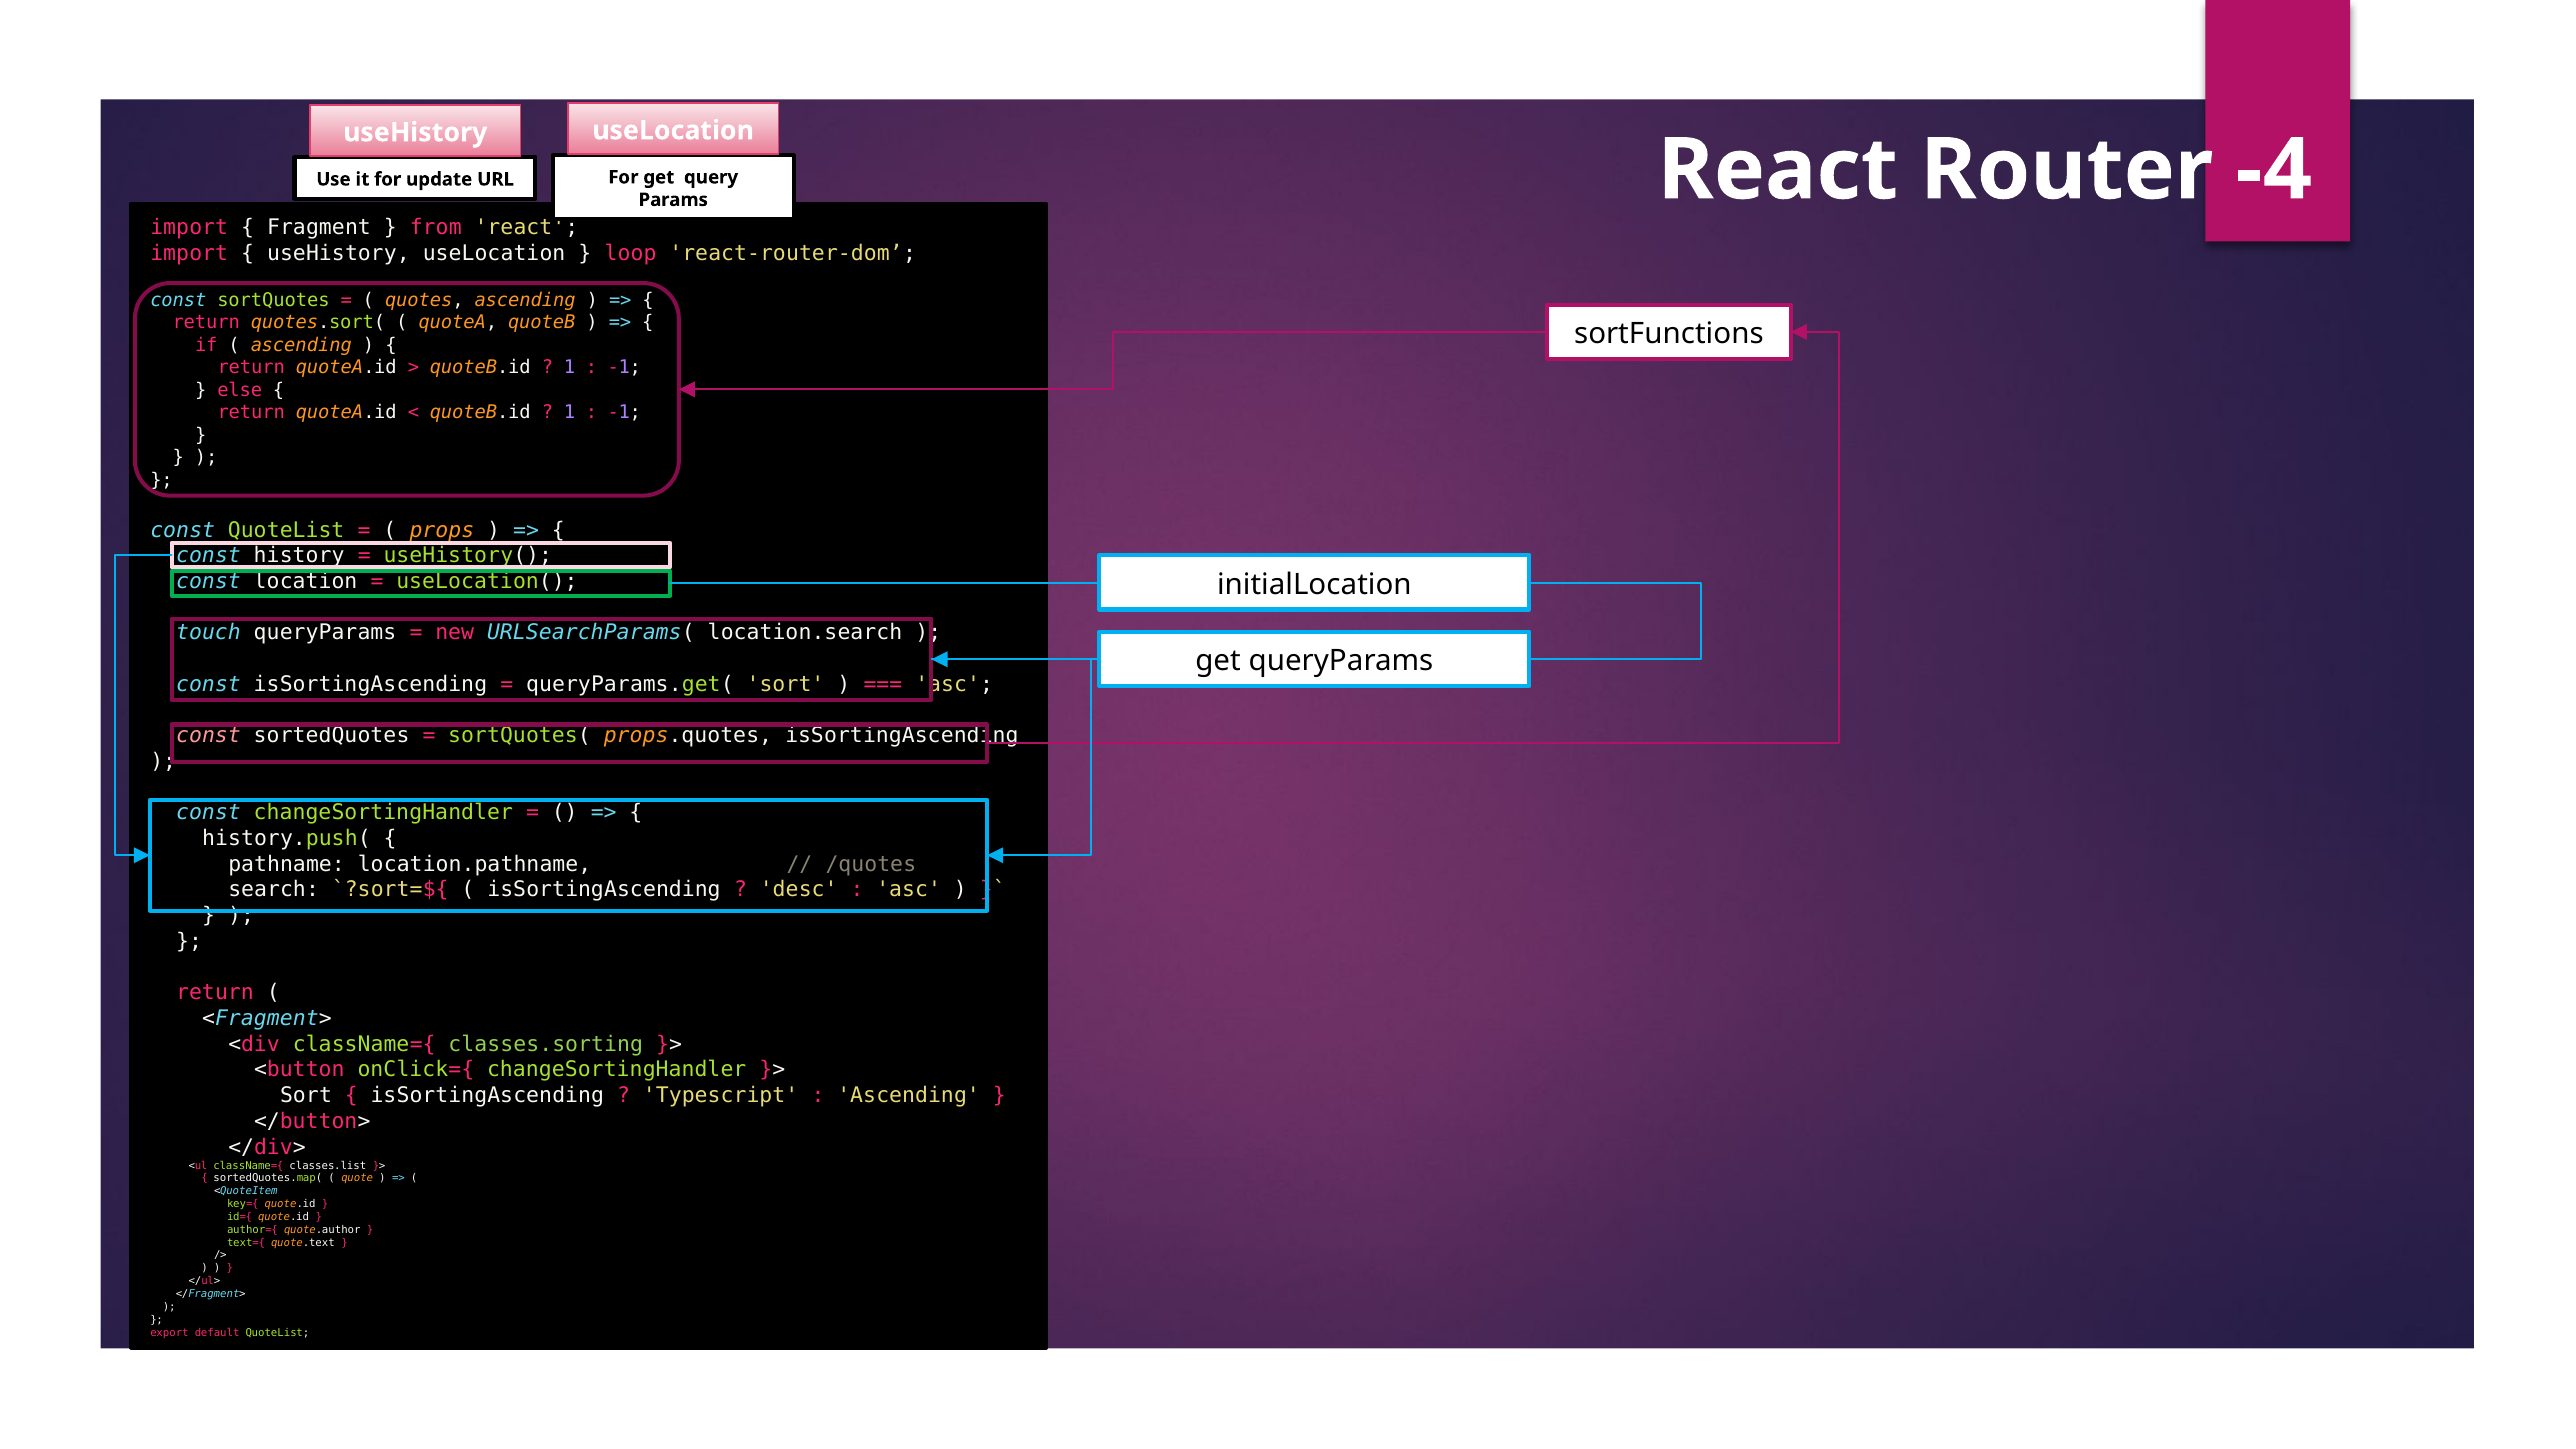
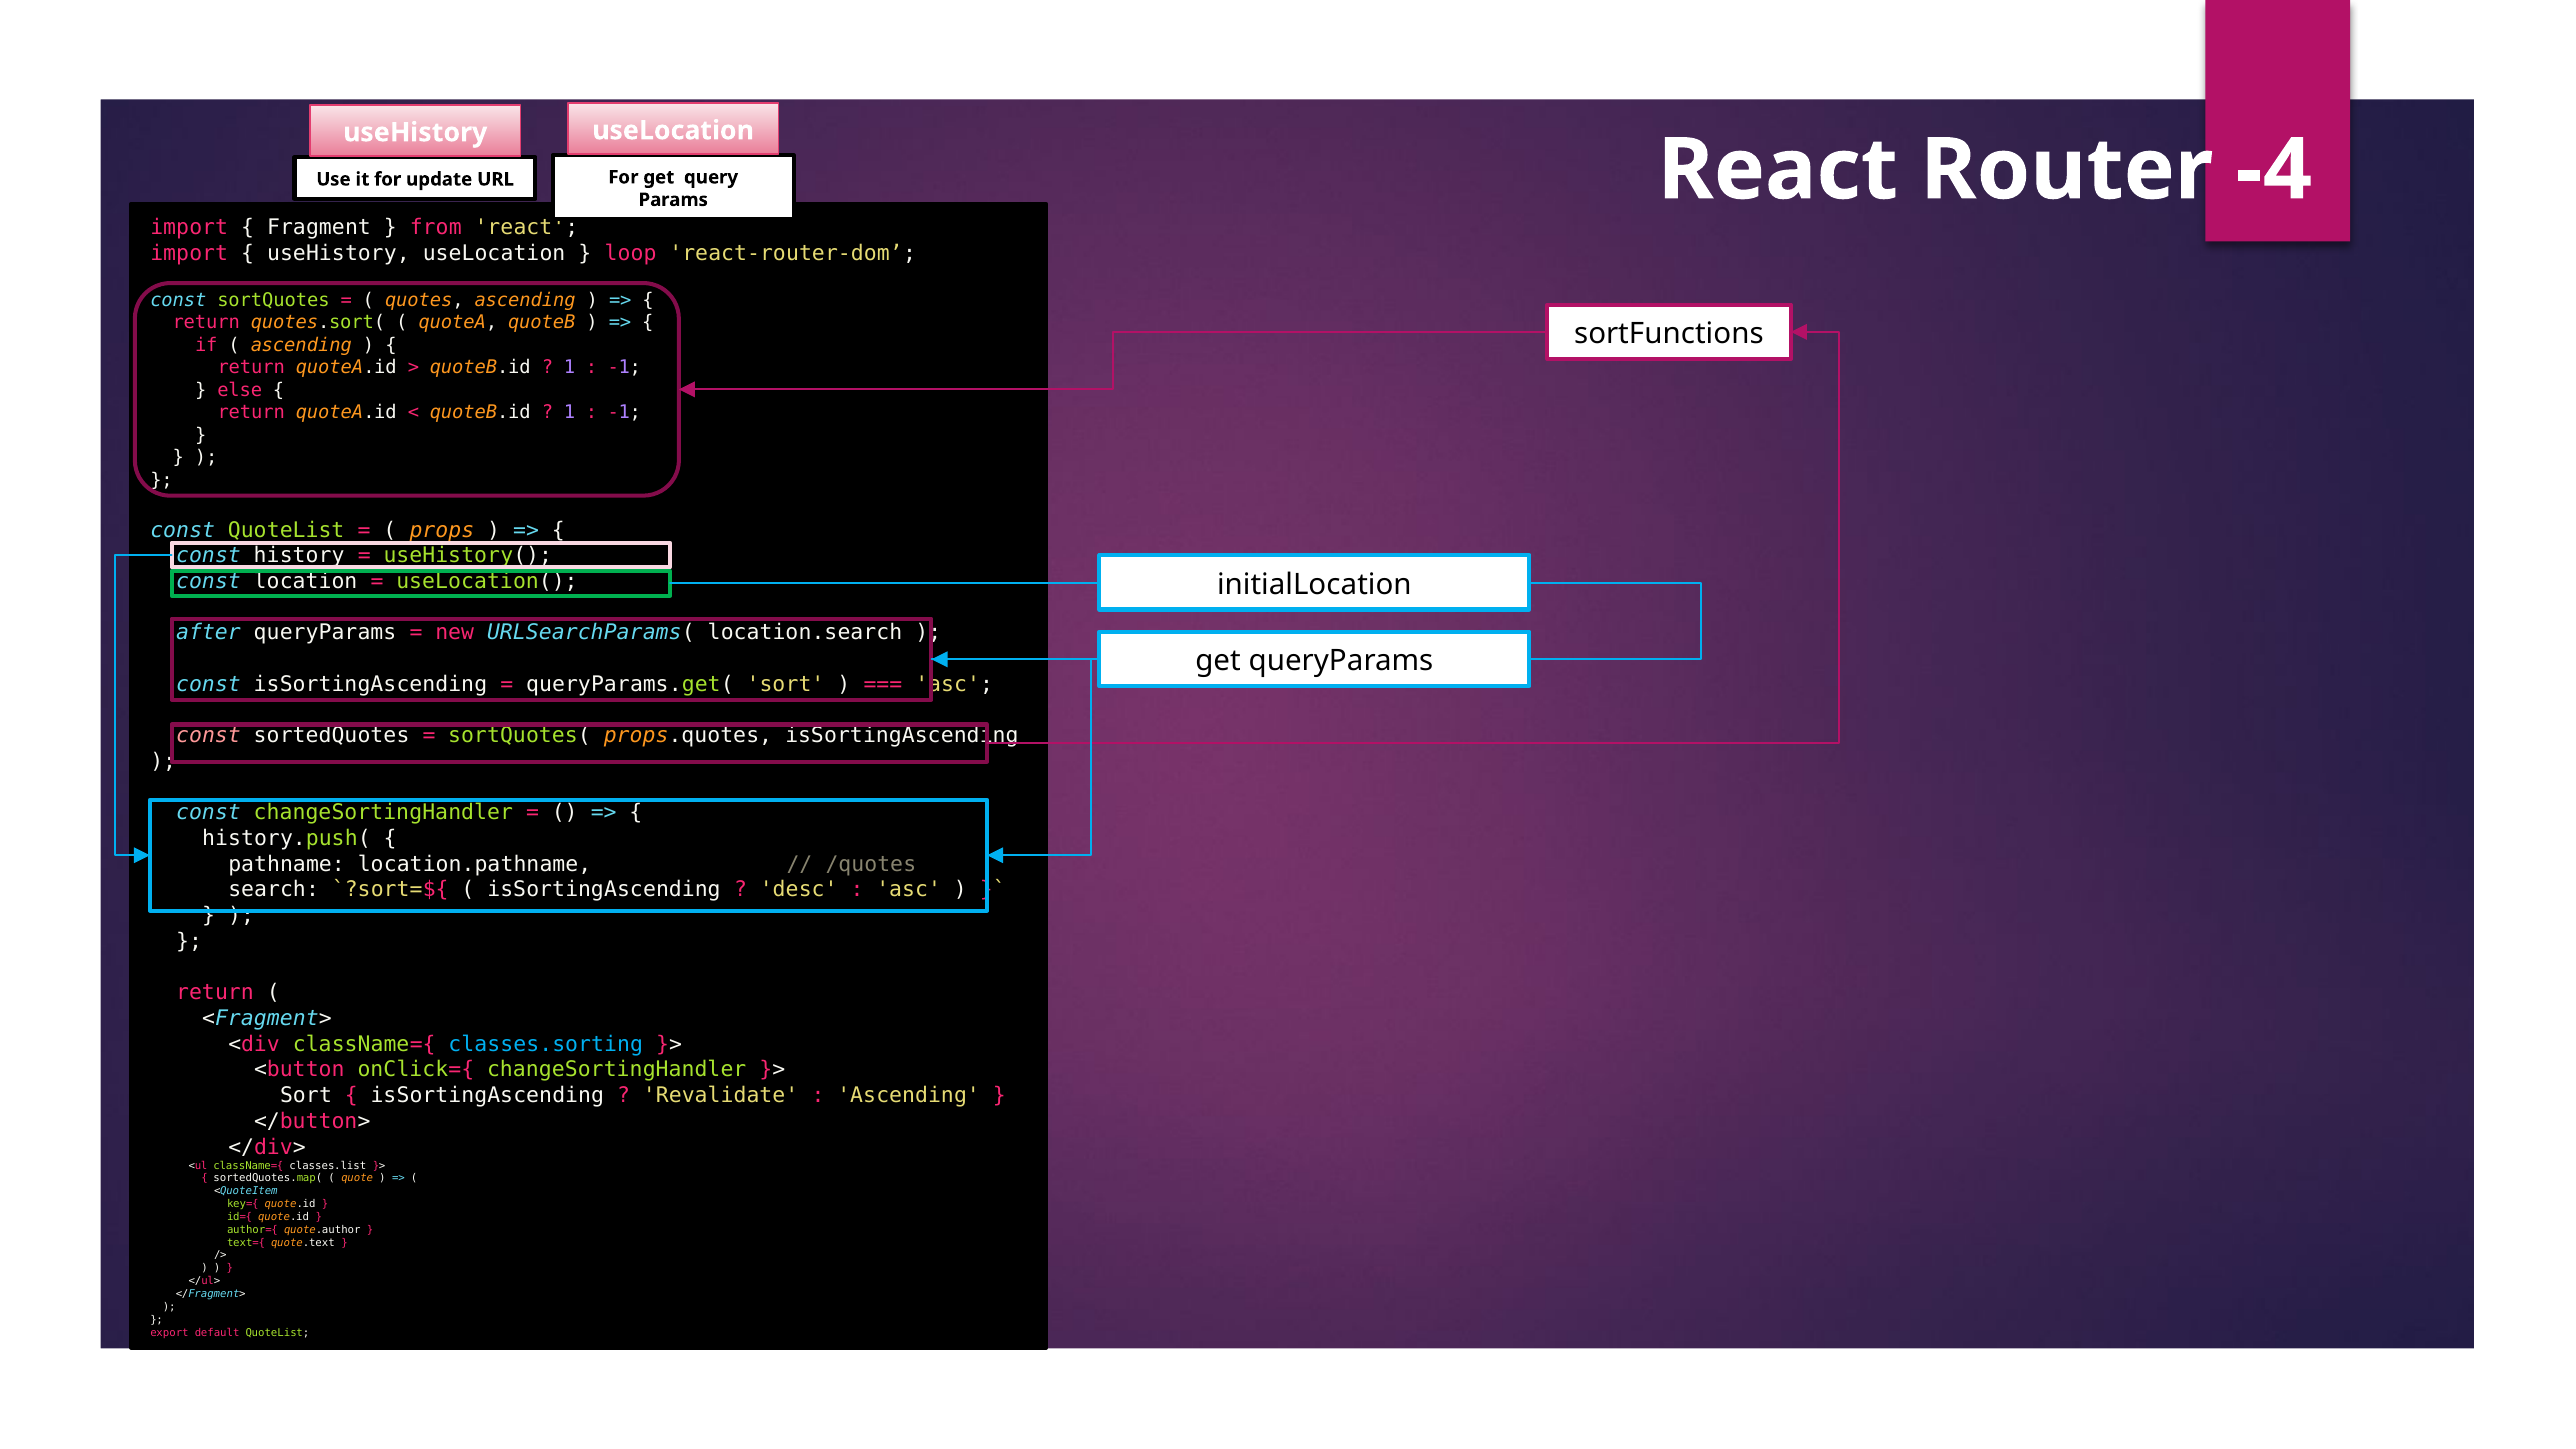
touch: touch -> after
classes.sorting colour: light green -> light blue
Typescript: Typescript -> Revalidate
